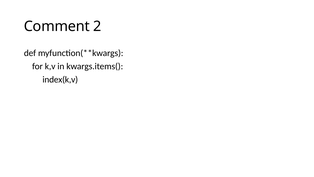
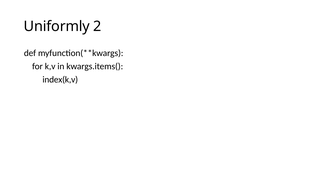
Comment: Comment -> Uniformly
